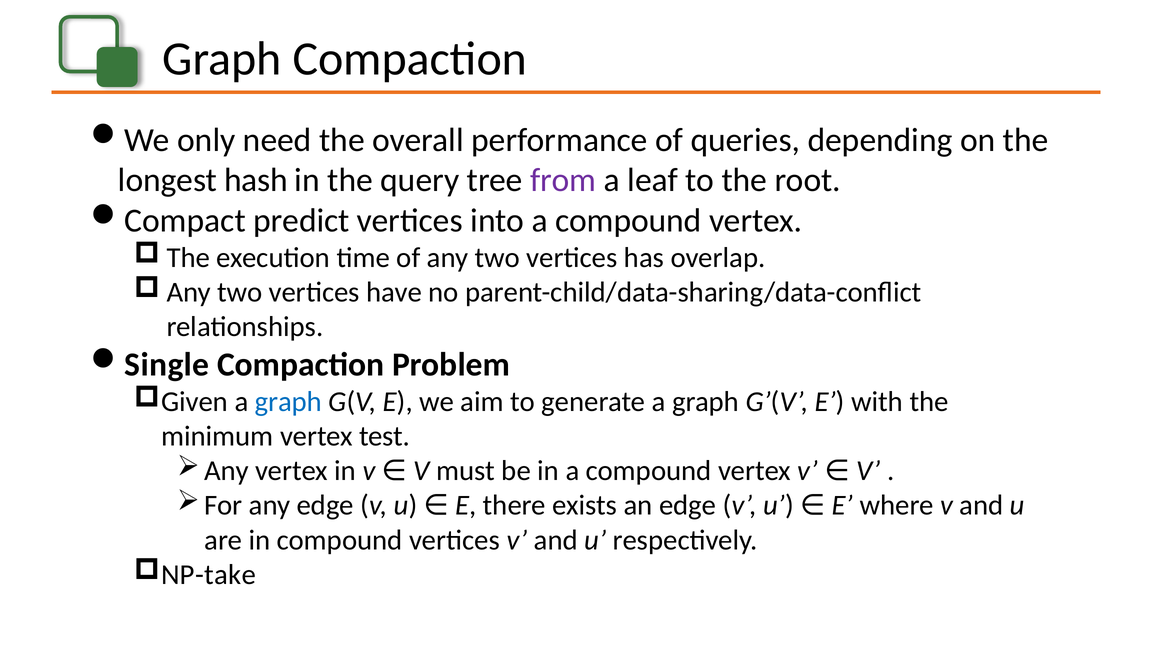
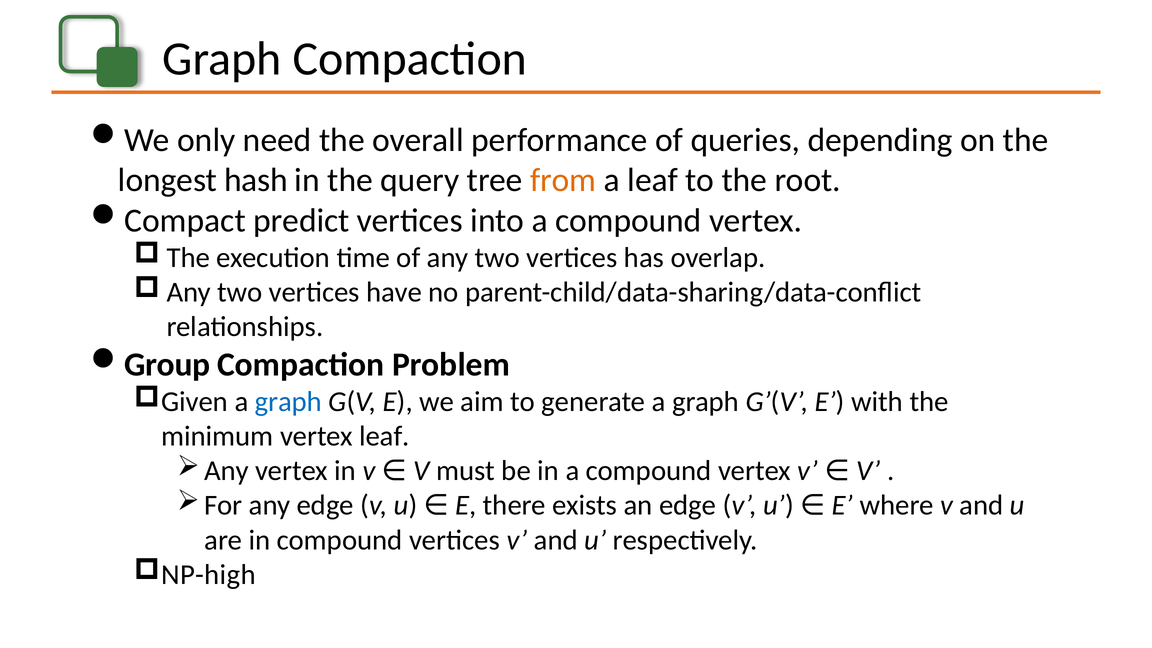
from colour: purple -> orange
Single: Single -> Group
vertex test: test -> leaf
NP-take: NP-take -> NP-high
